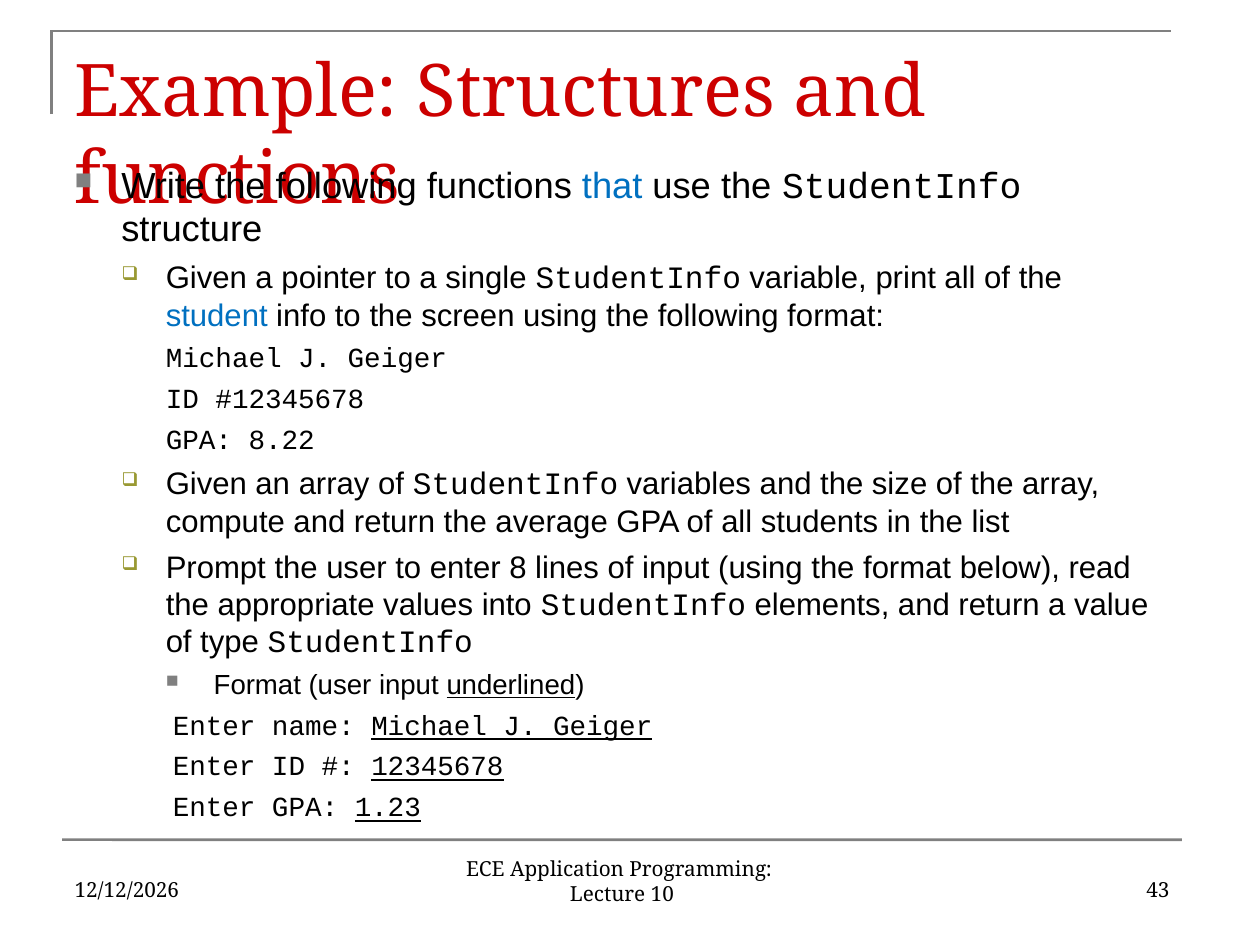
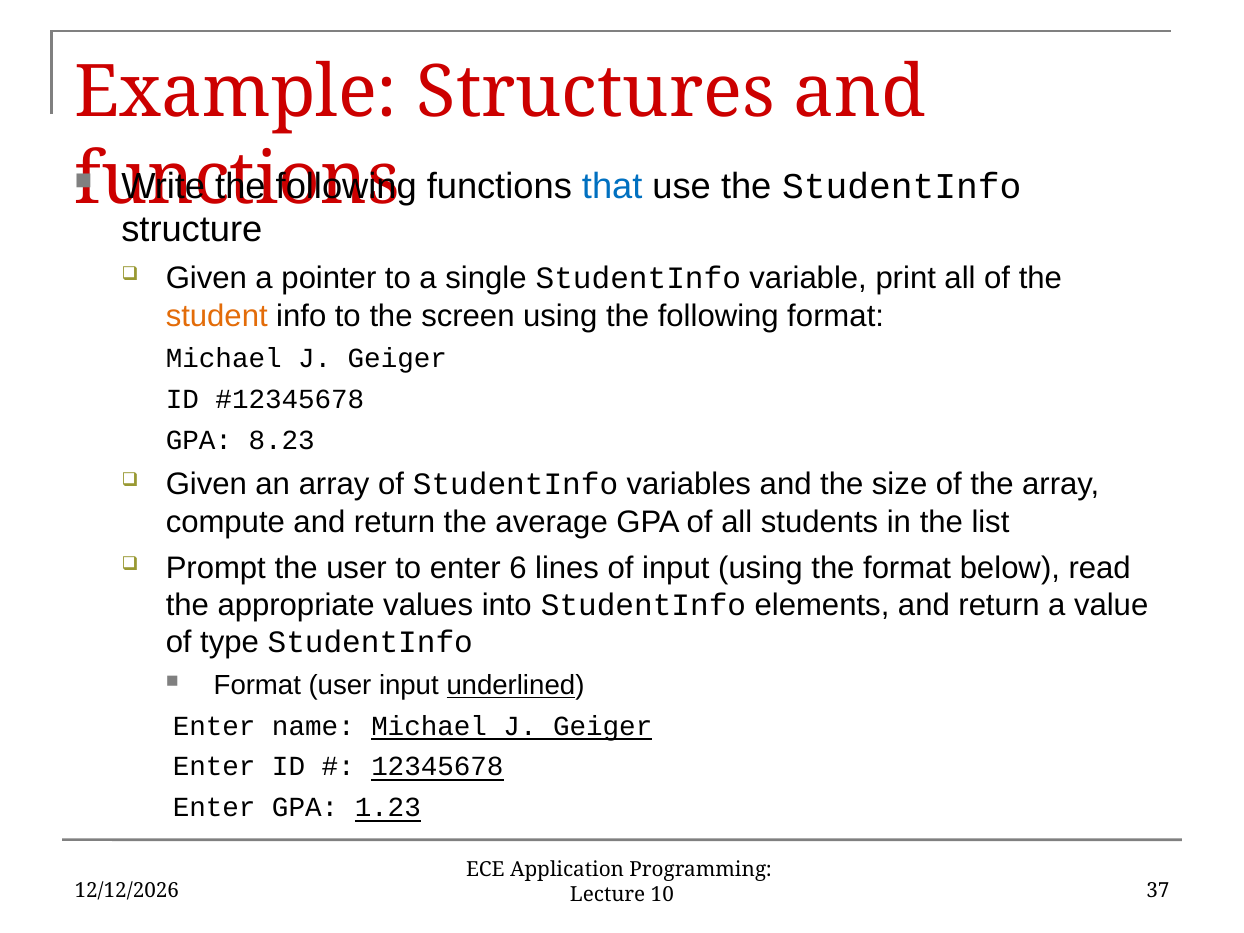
student colour: blue -> orange
8.22: 8.22 -> 8.23
8: 8 -> 6
43: 43 -> 37
